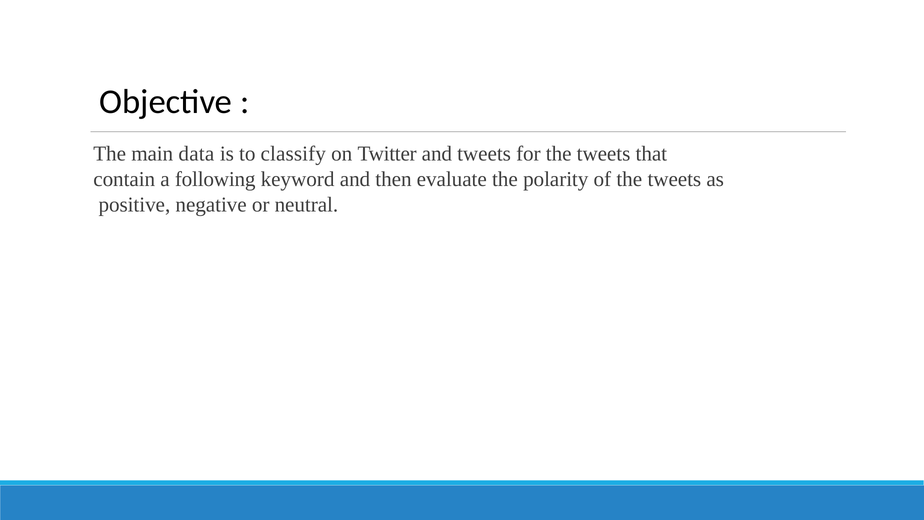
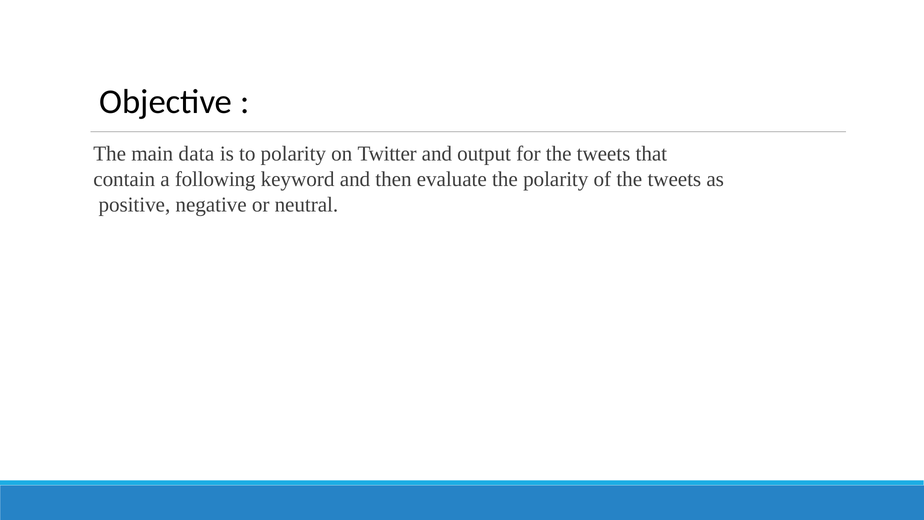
to classify: classify -> polarity
and tweets: tweets -> output
